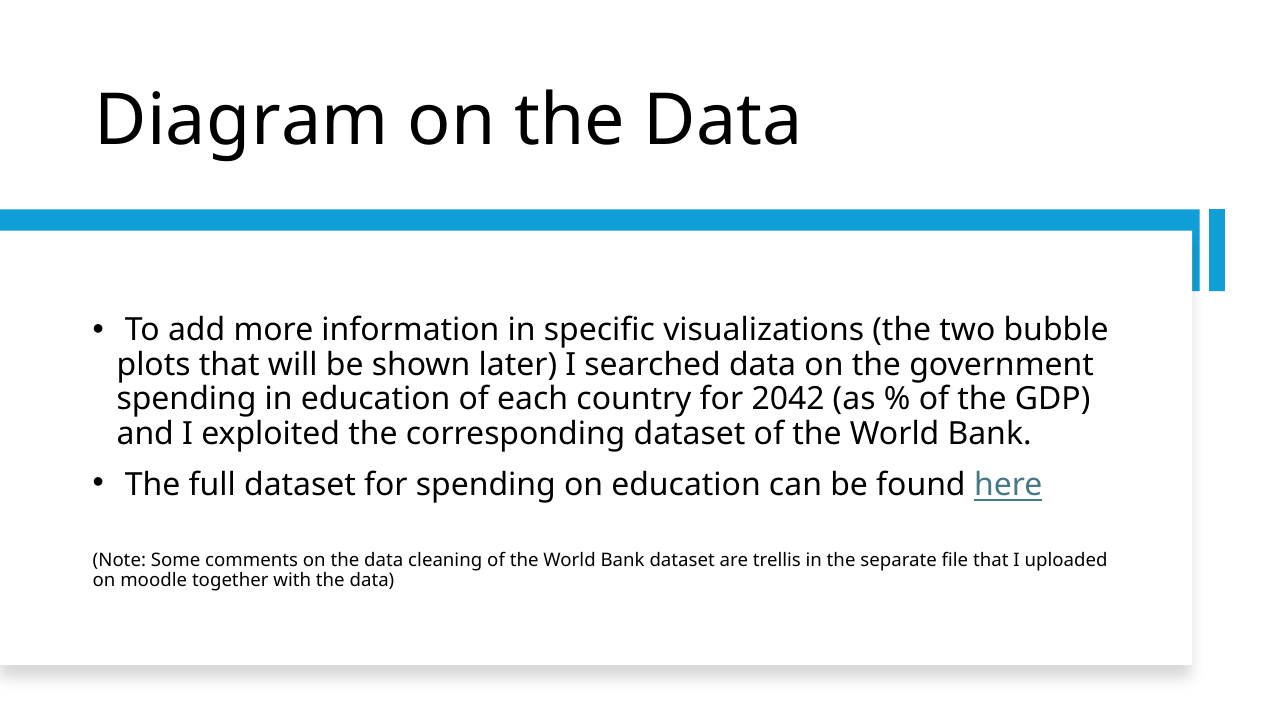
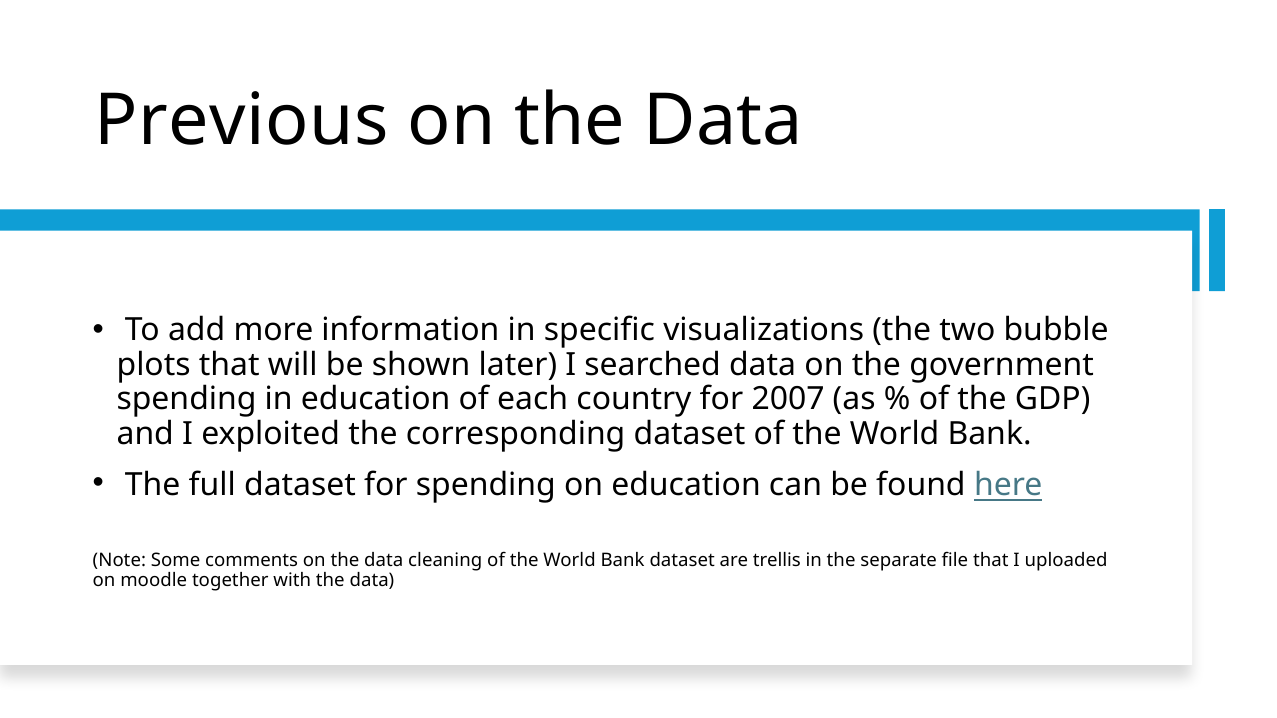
Diagram: Diagram -> Previous
2042: 2042 -> 2007
